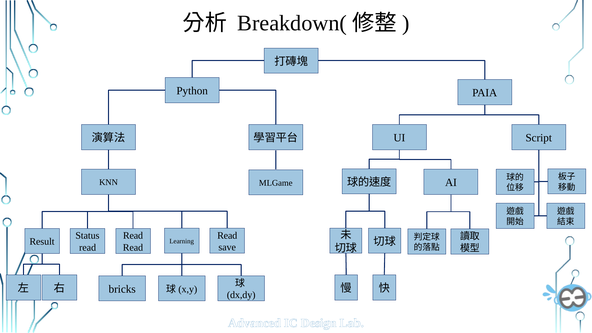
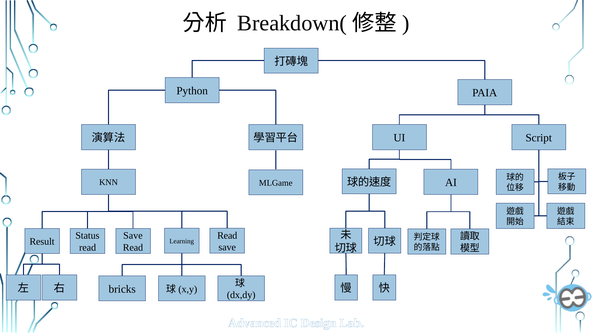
Read at (133, 236): Read -> Save
